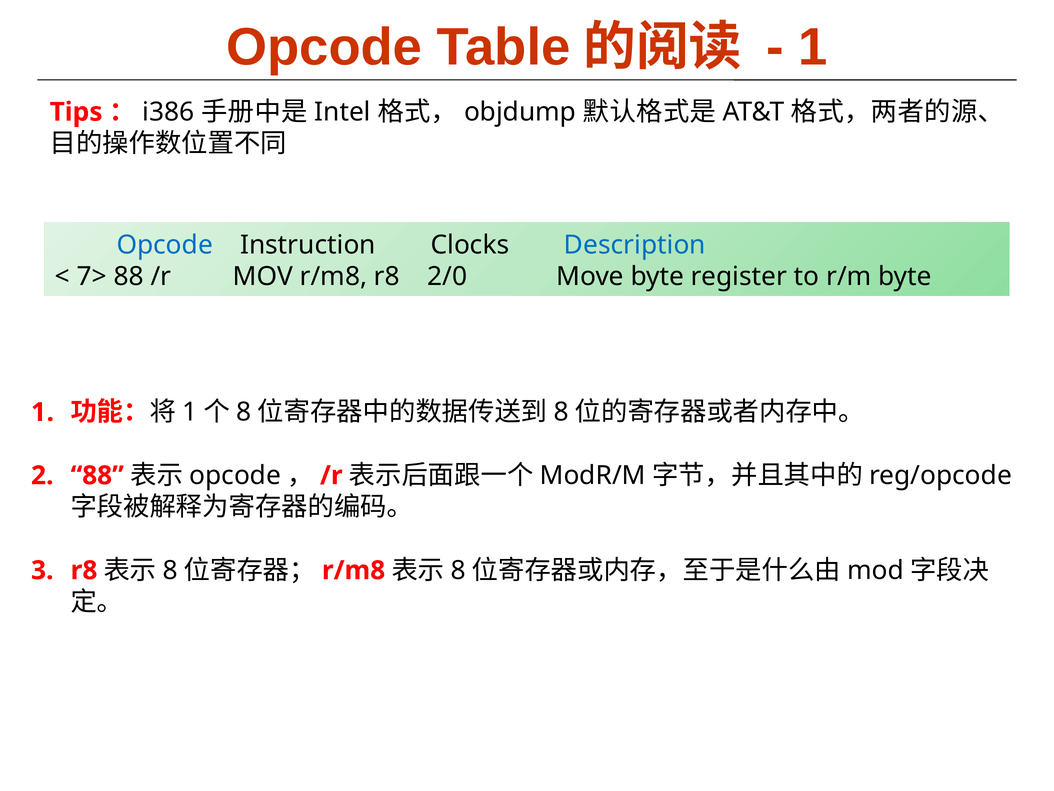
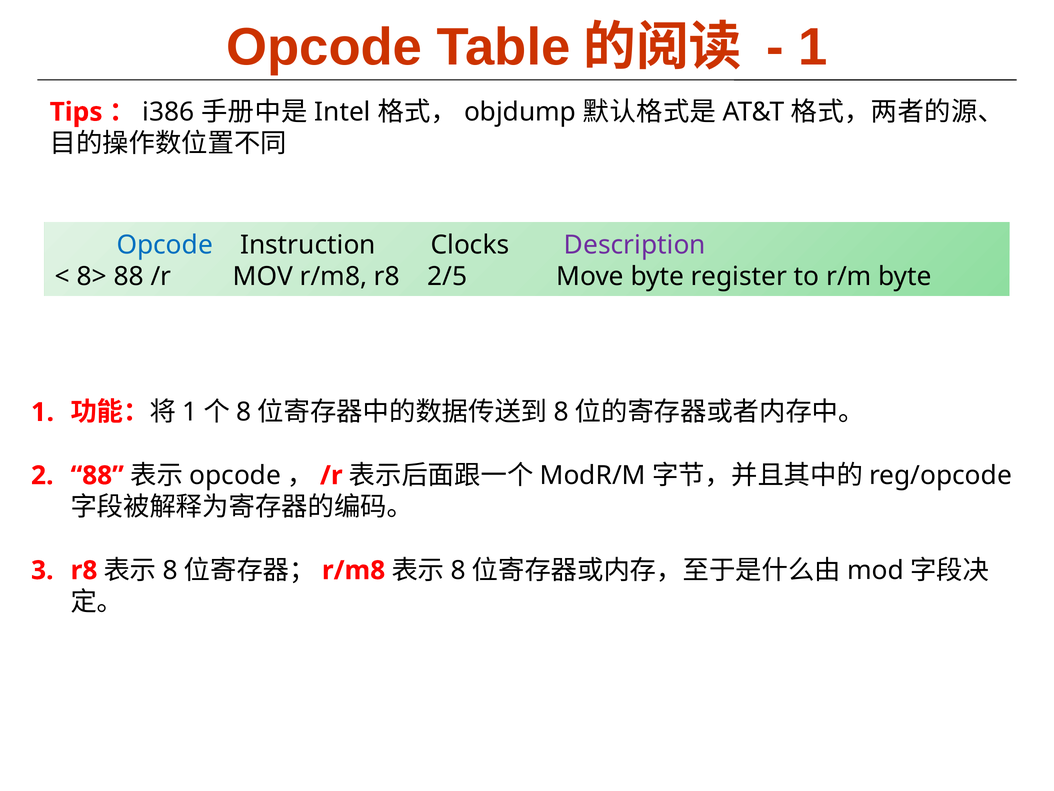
Description colour: blue -> purple
7>: 7> -> 8>
2/0: 2/0 -> 2/5
